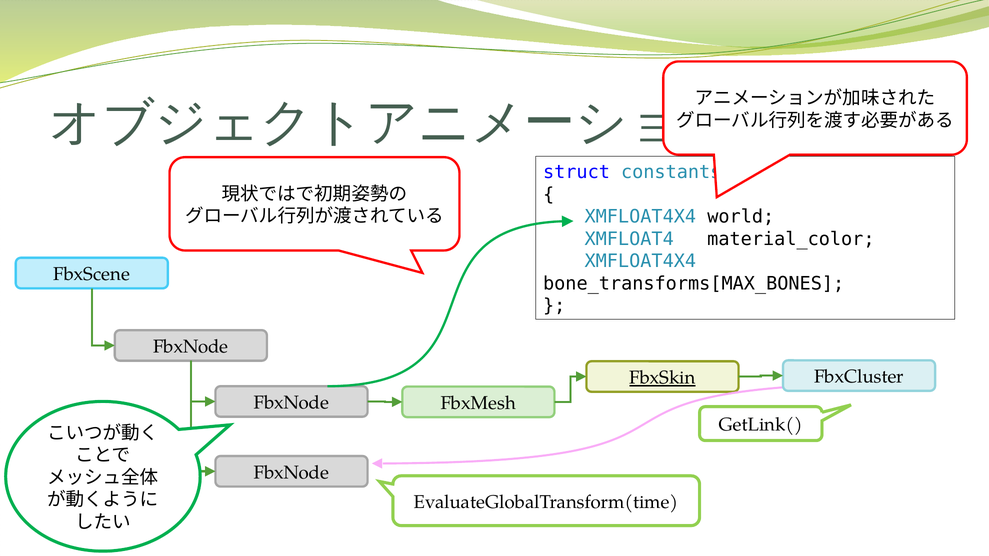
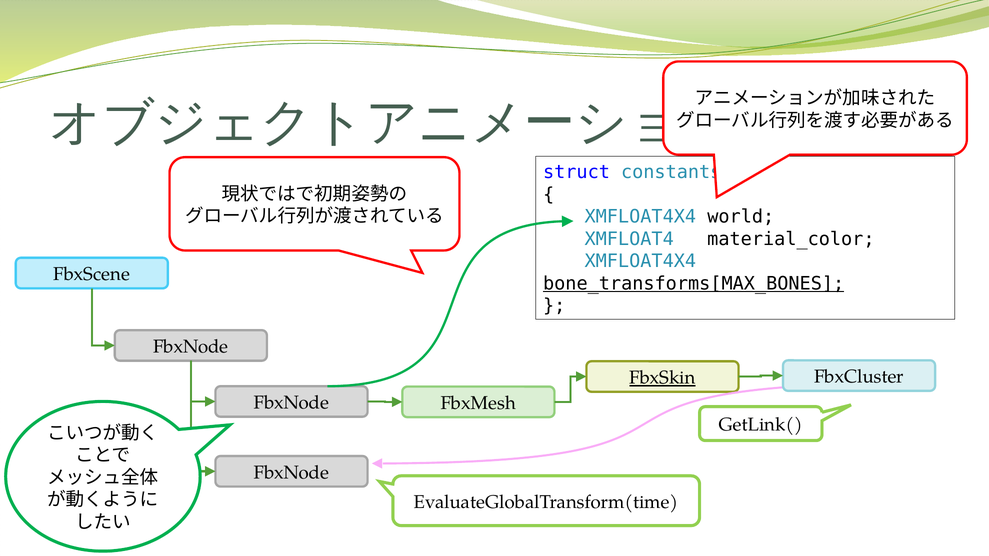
bone_transforms[MAX_BONES underline: none -> present
